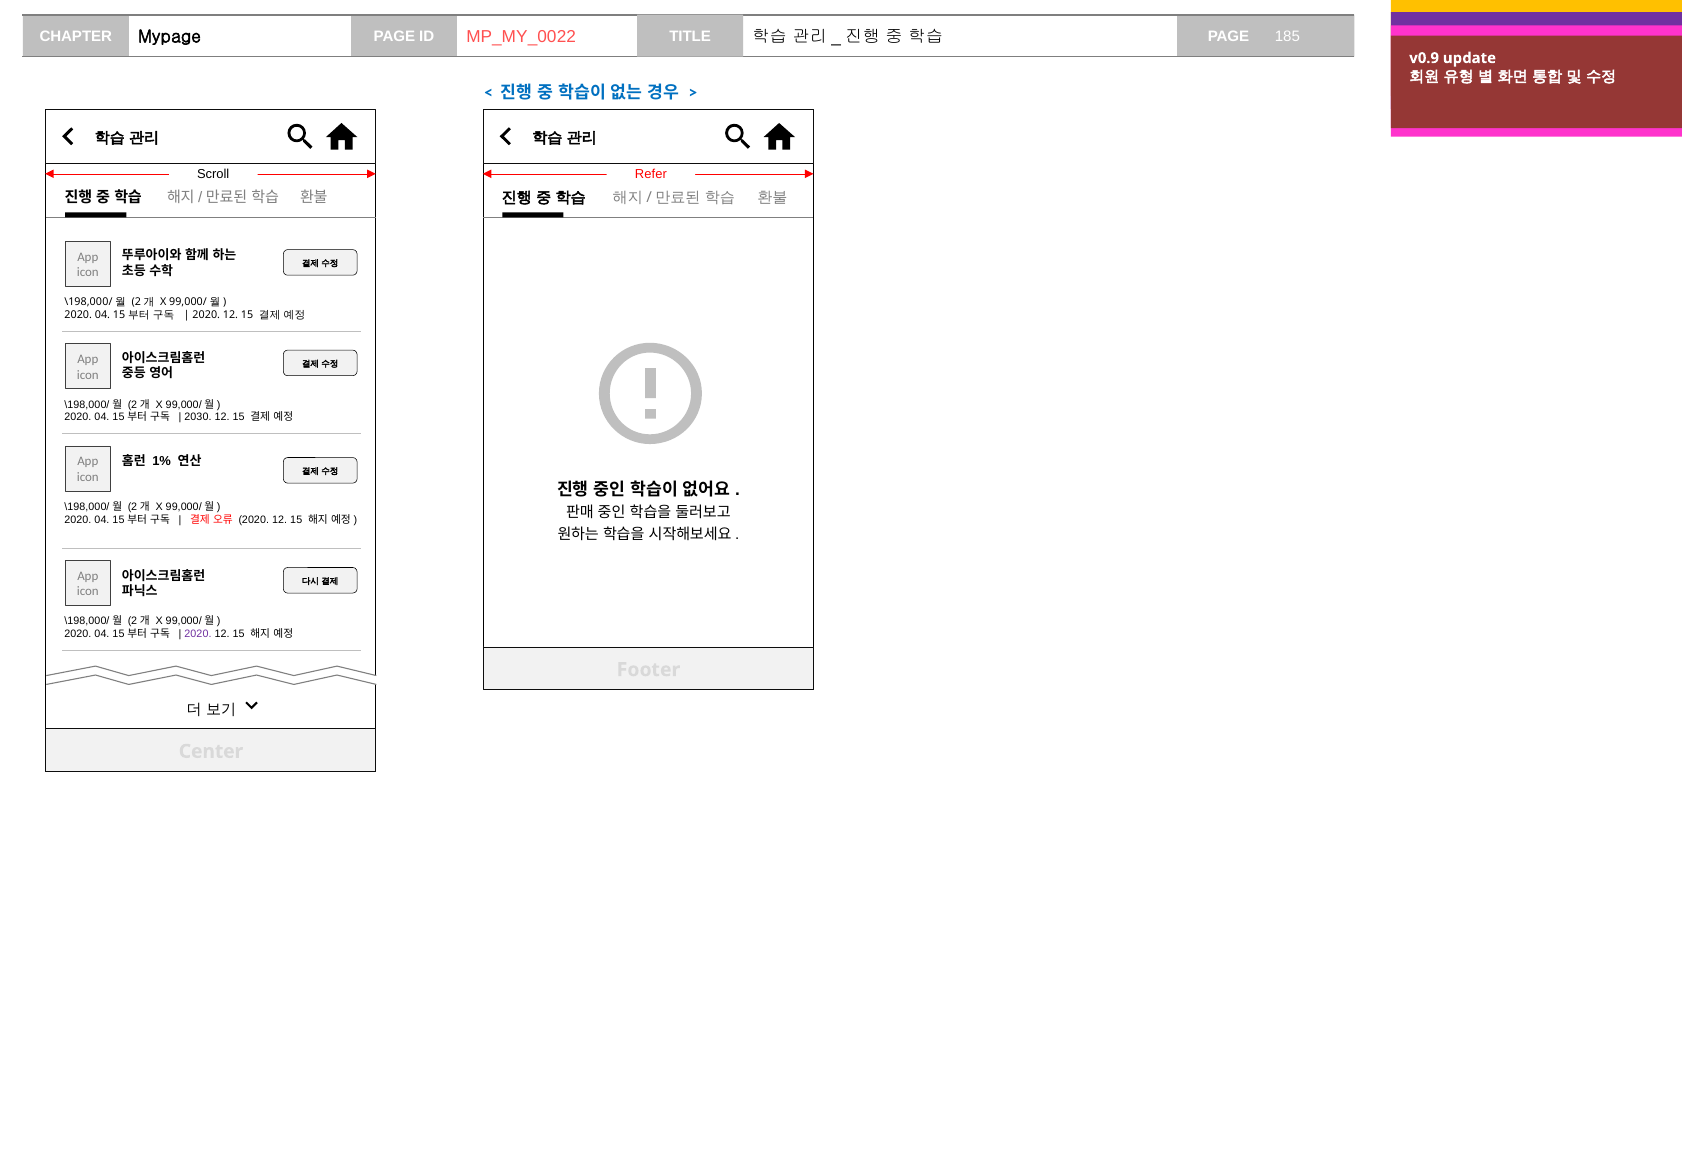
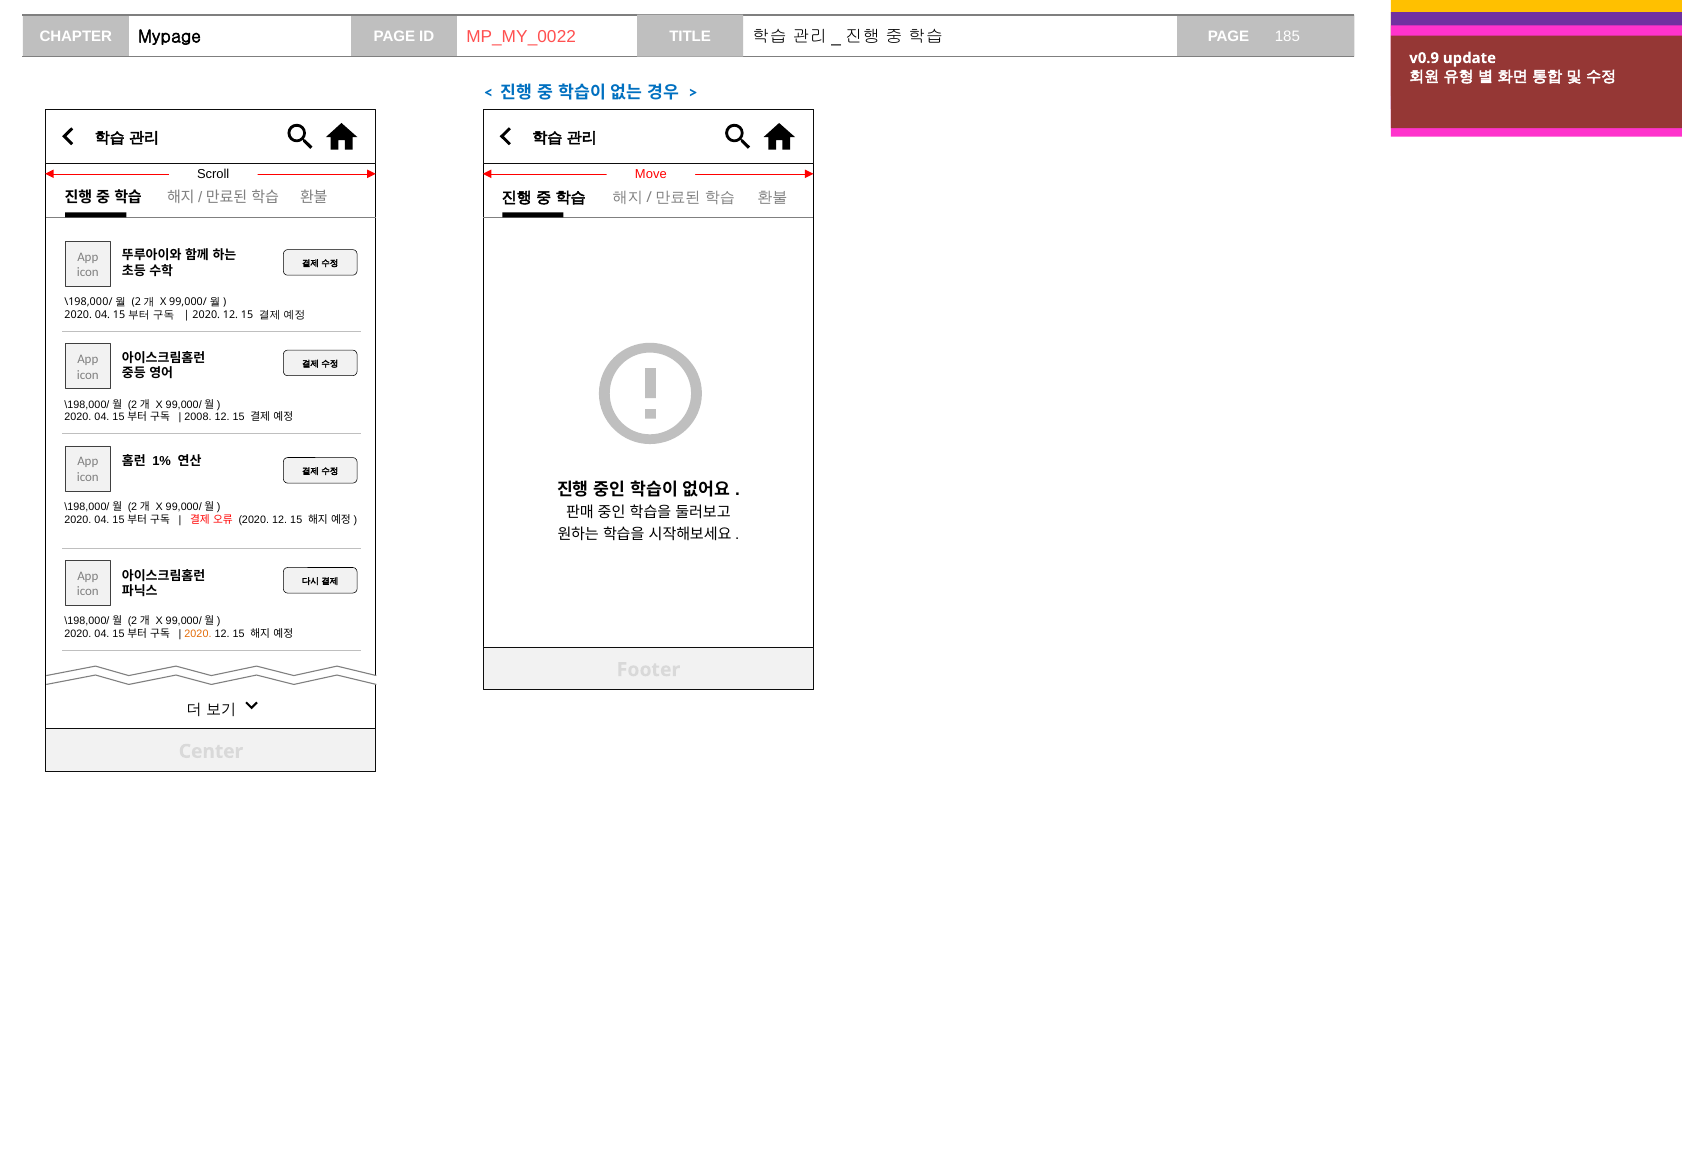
Refer: Refer -> Move
2030: 2030 -> 2008
2020 at (198, 634) colour: purple -> orange
